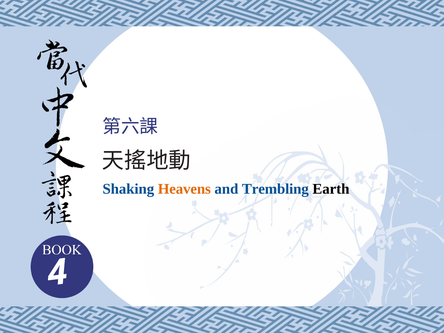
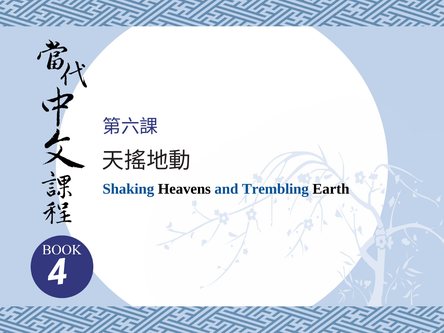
Heavens colour: orange -> black
